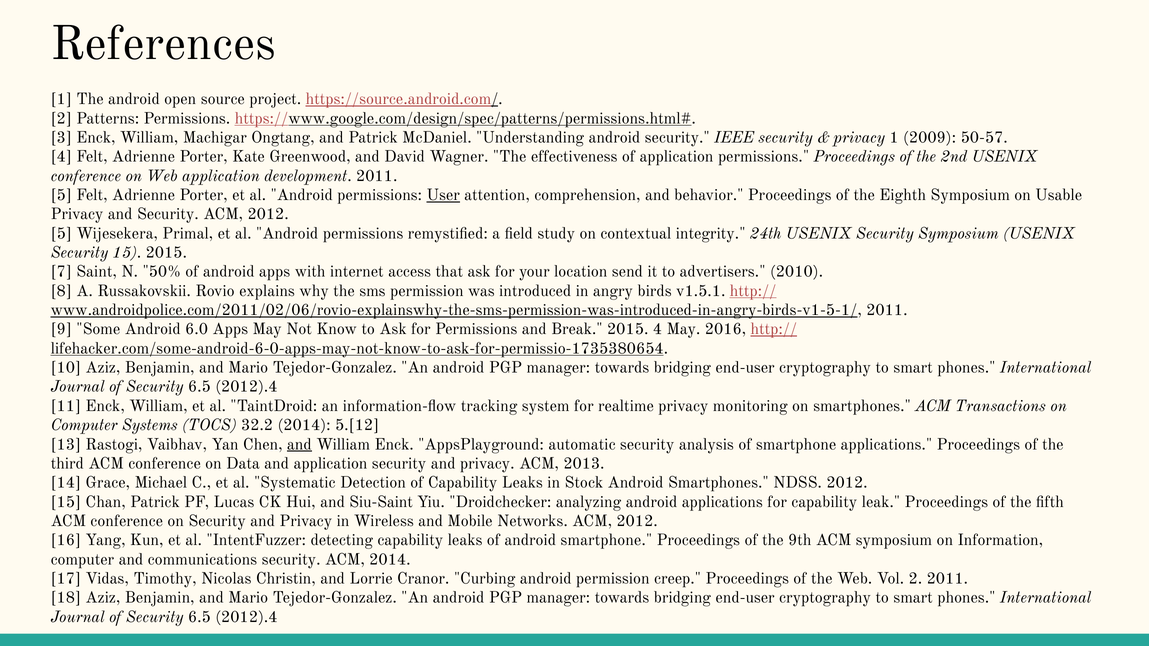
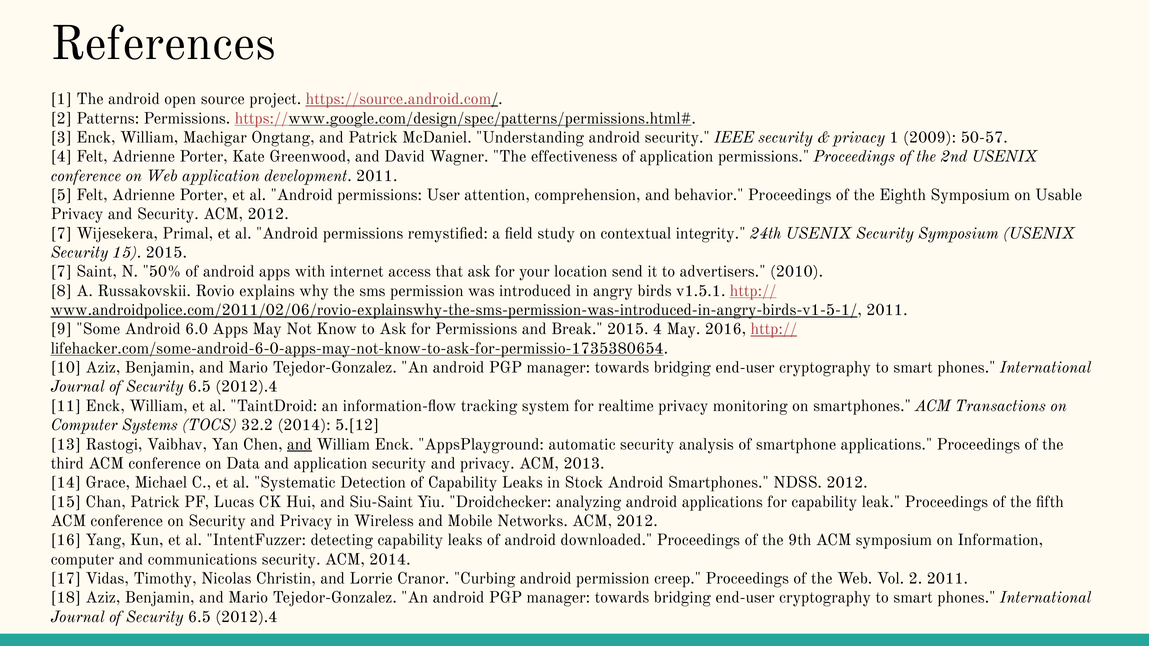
User underline: present -> none
5 at (61, 233): 5 -> 7
android smartphone: smartphone -> downloaded
